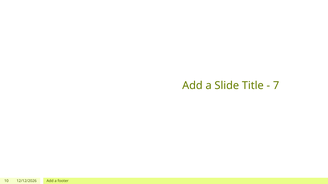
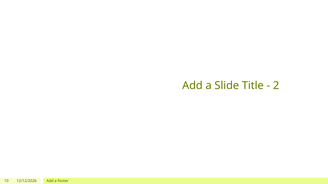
7: 7 -> 2
